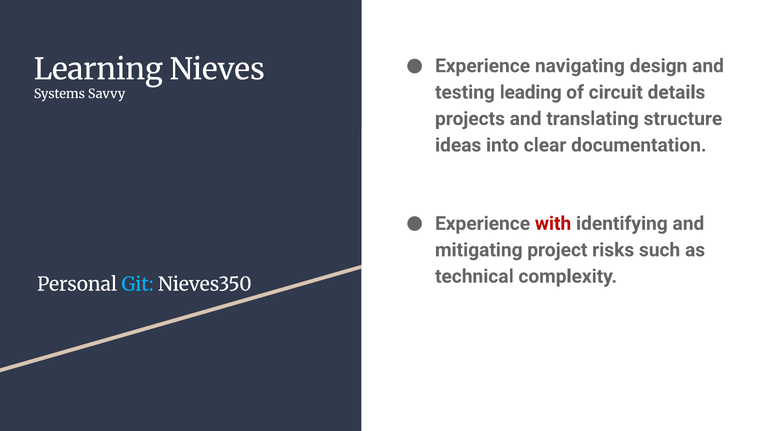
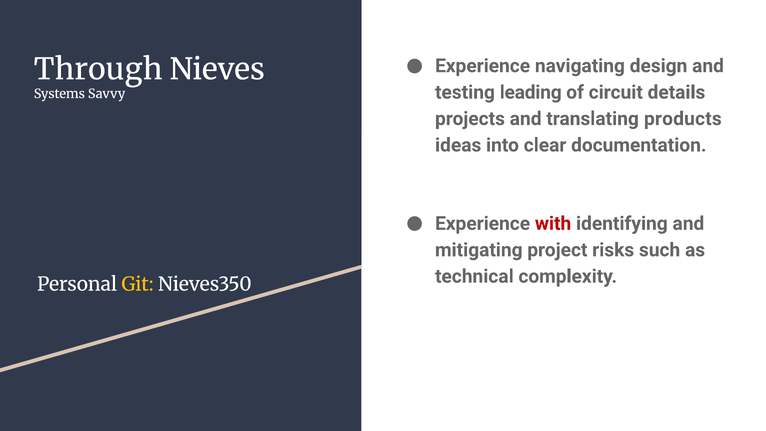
Learning: Learning -> Through
structure: structure -> products
Git colour: light blue -> yellow
